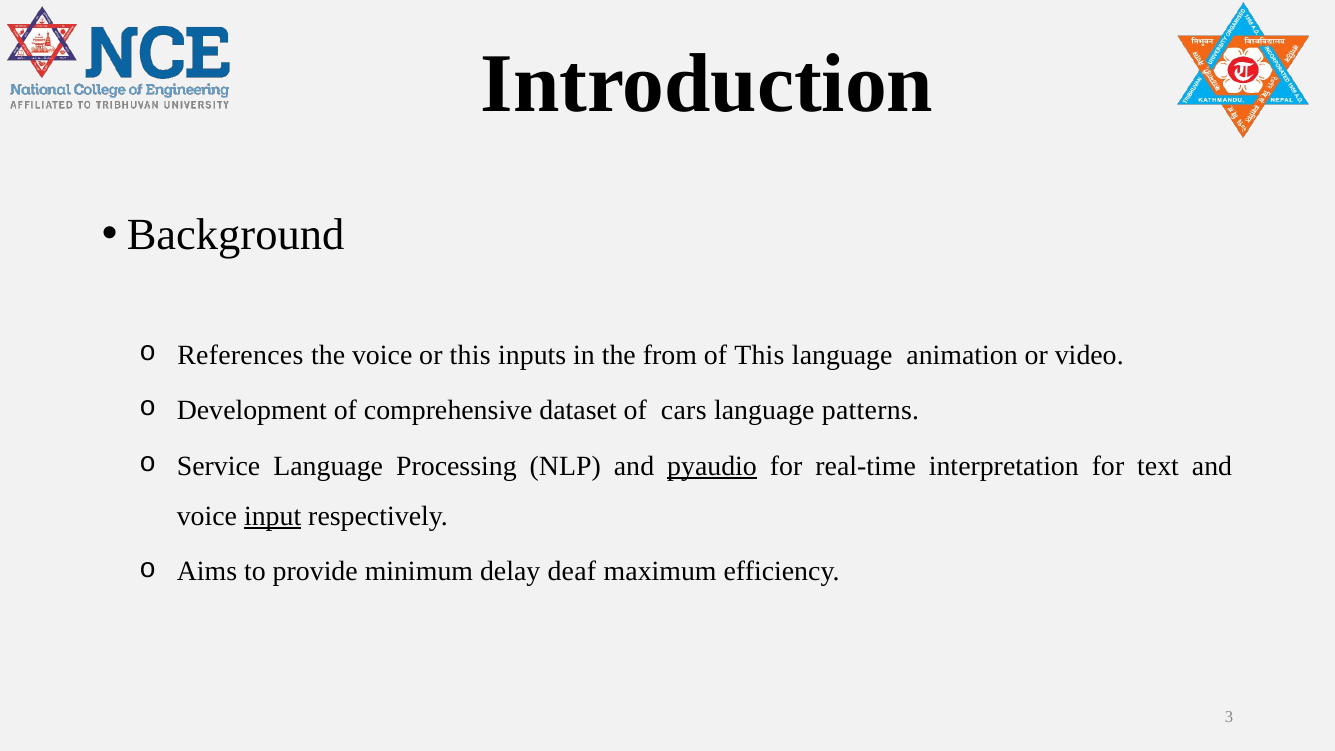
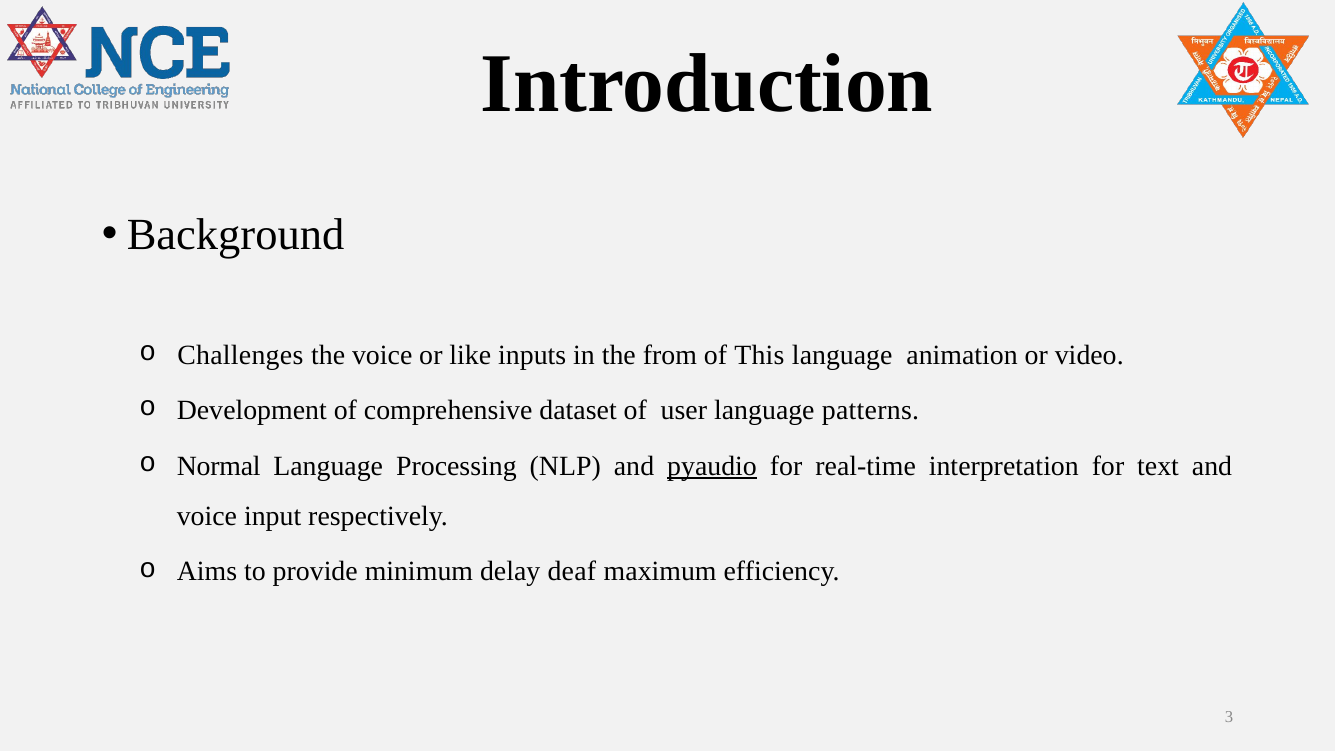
References: References -> Challenges
or this: this -> like
cars: cars -> user
Service: Service -> Normal
input underline: present -> none
